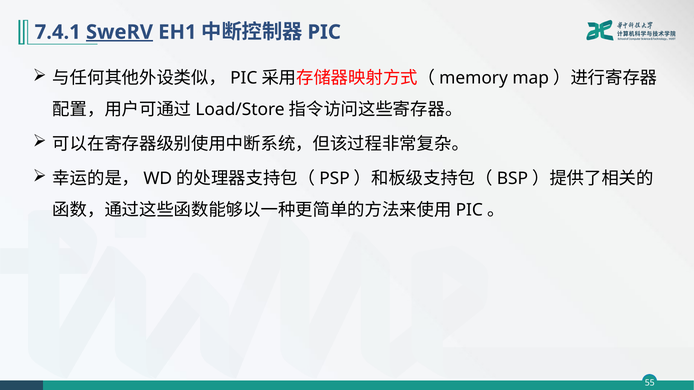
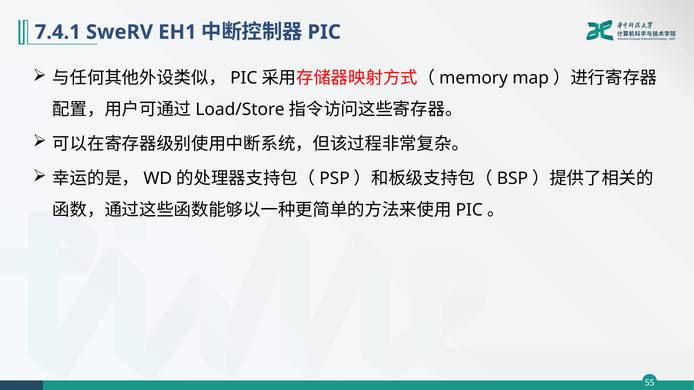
SweRV underline: present -> none
